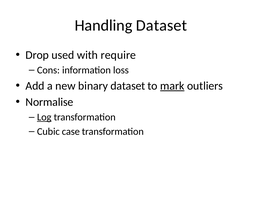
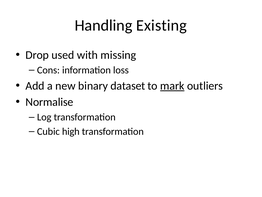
Handling Dataset: Dataset -> Existing
require: require -> missing
Log underline: present -> none
case: case -> high
